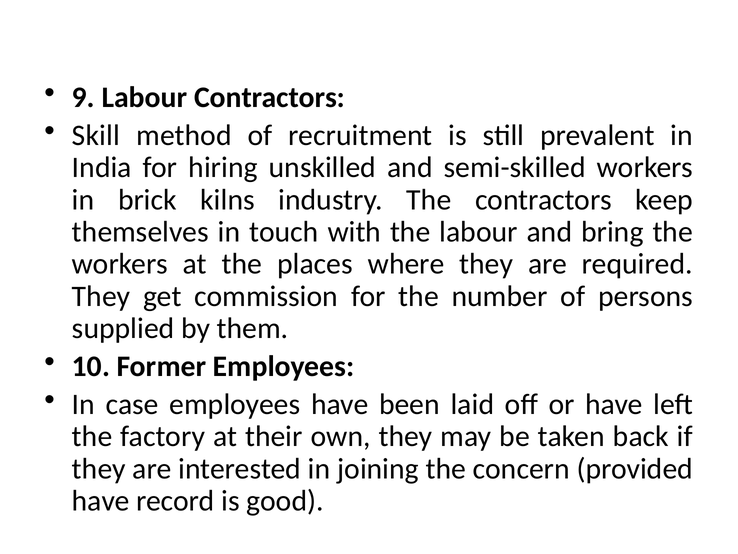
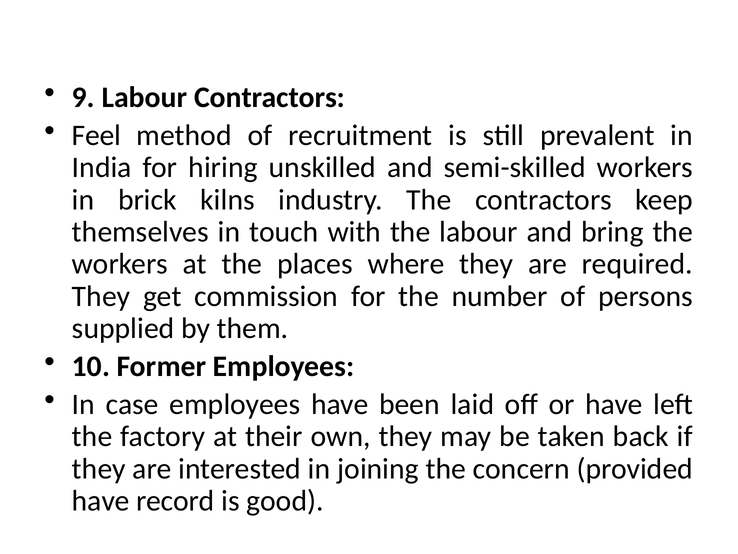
Skill: Skill -> Feel
